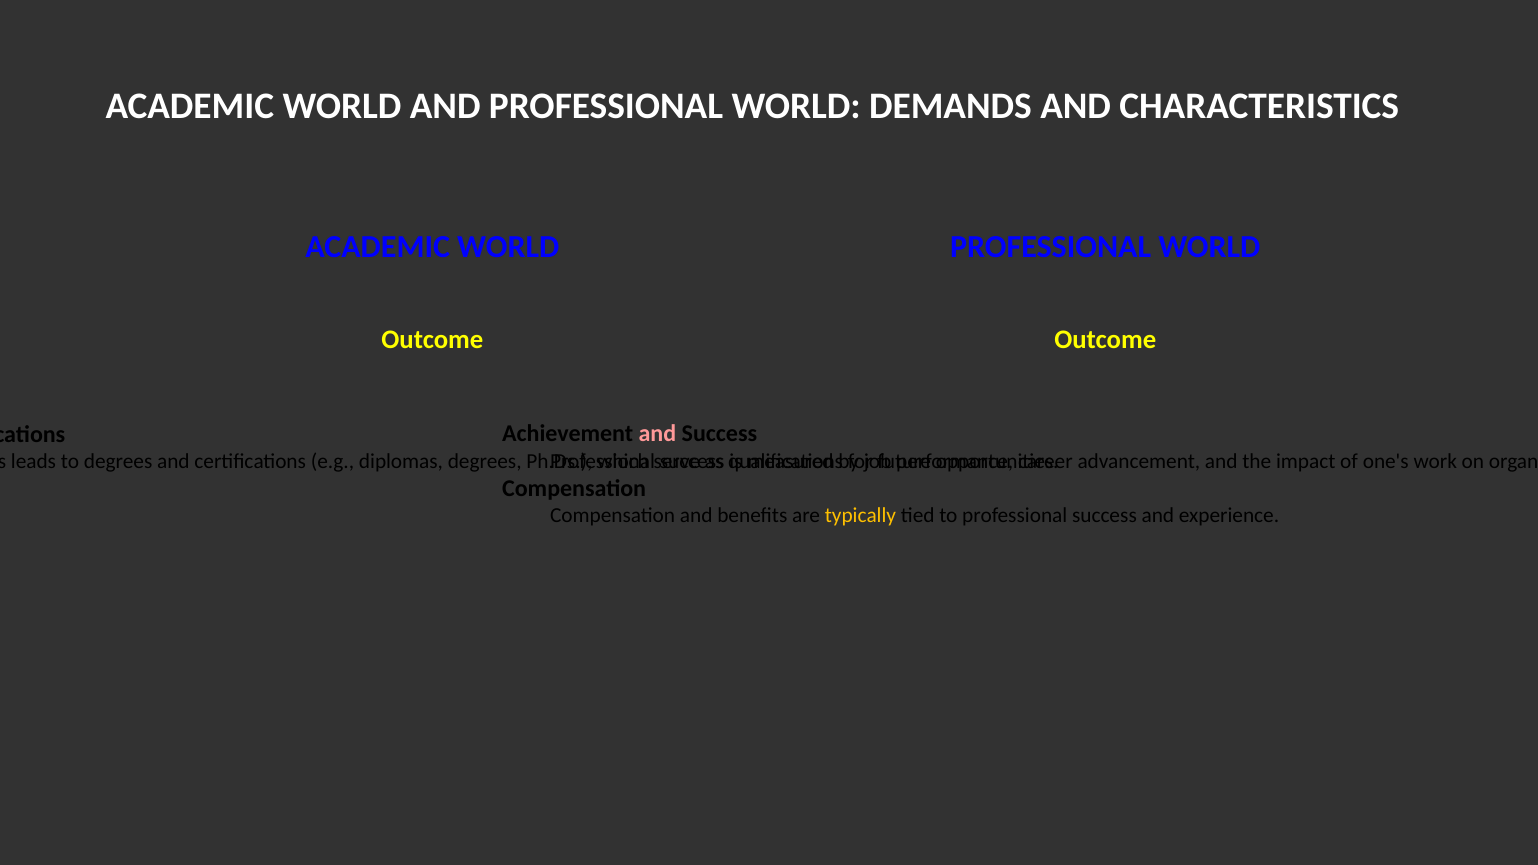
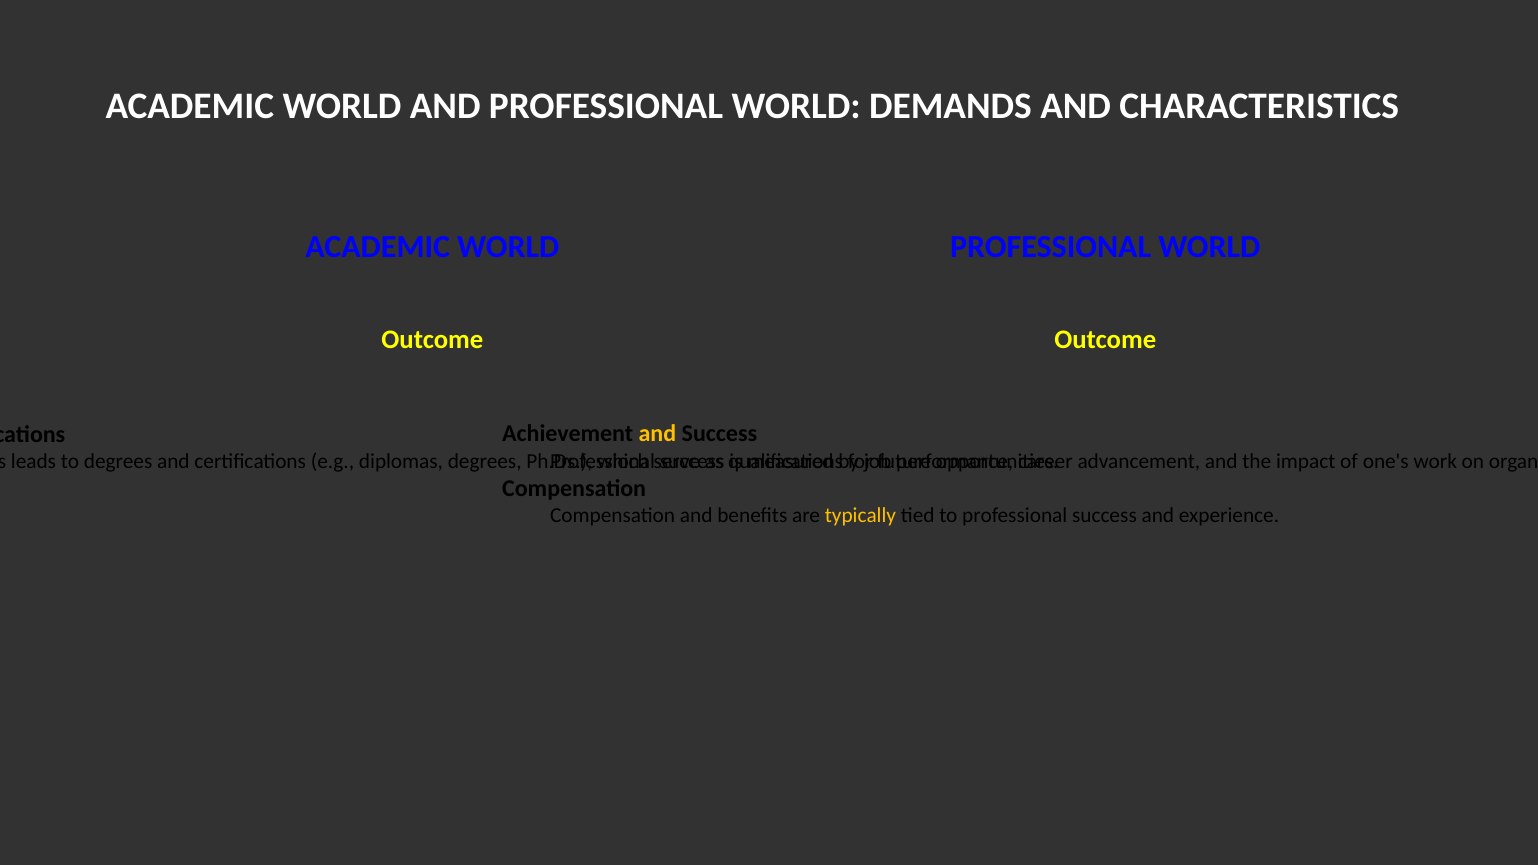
and at (657, 434) colour: pink -> yellow
